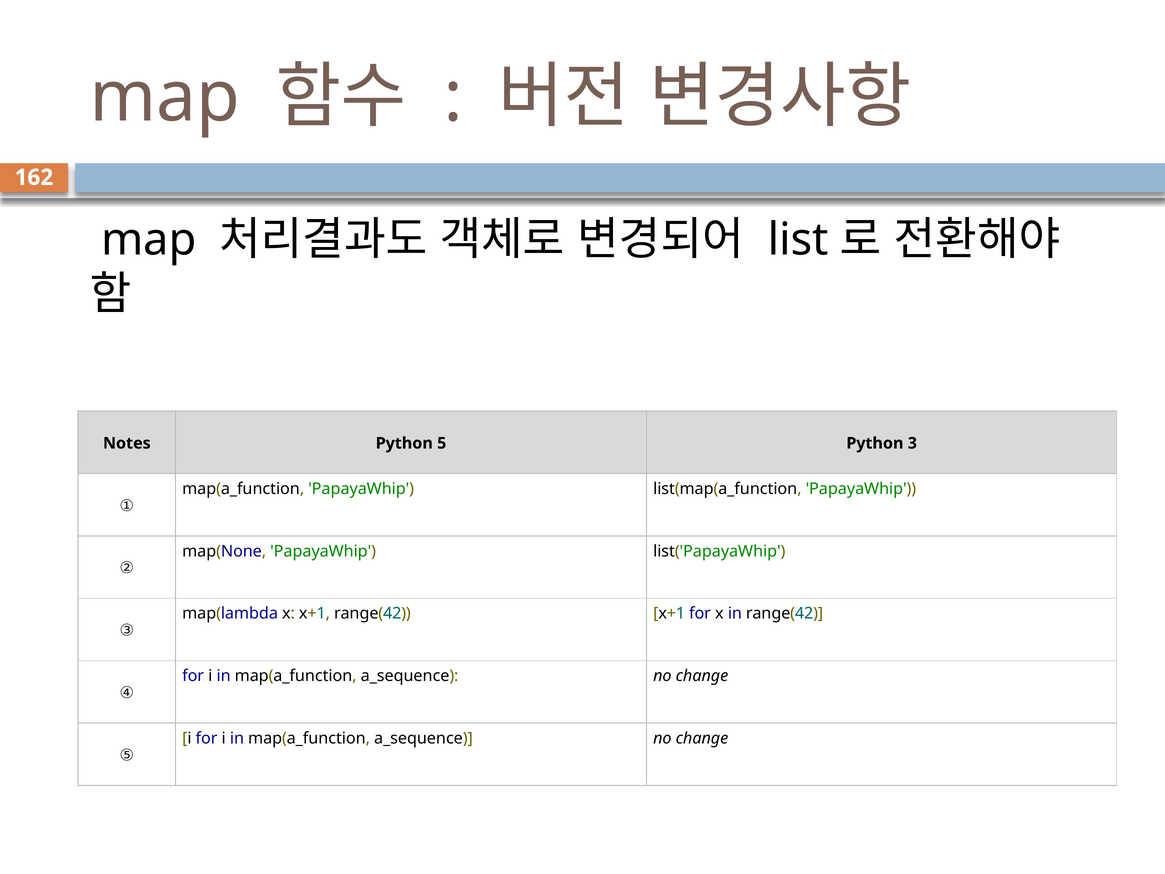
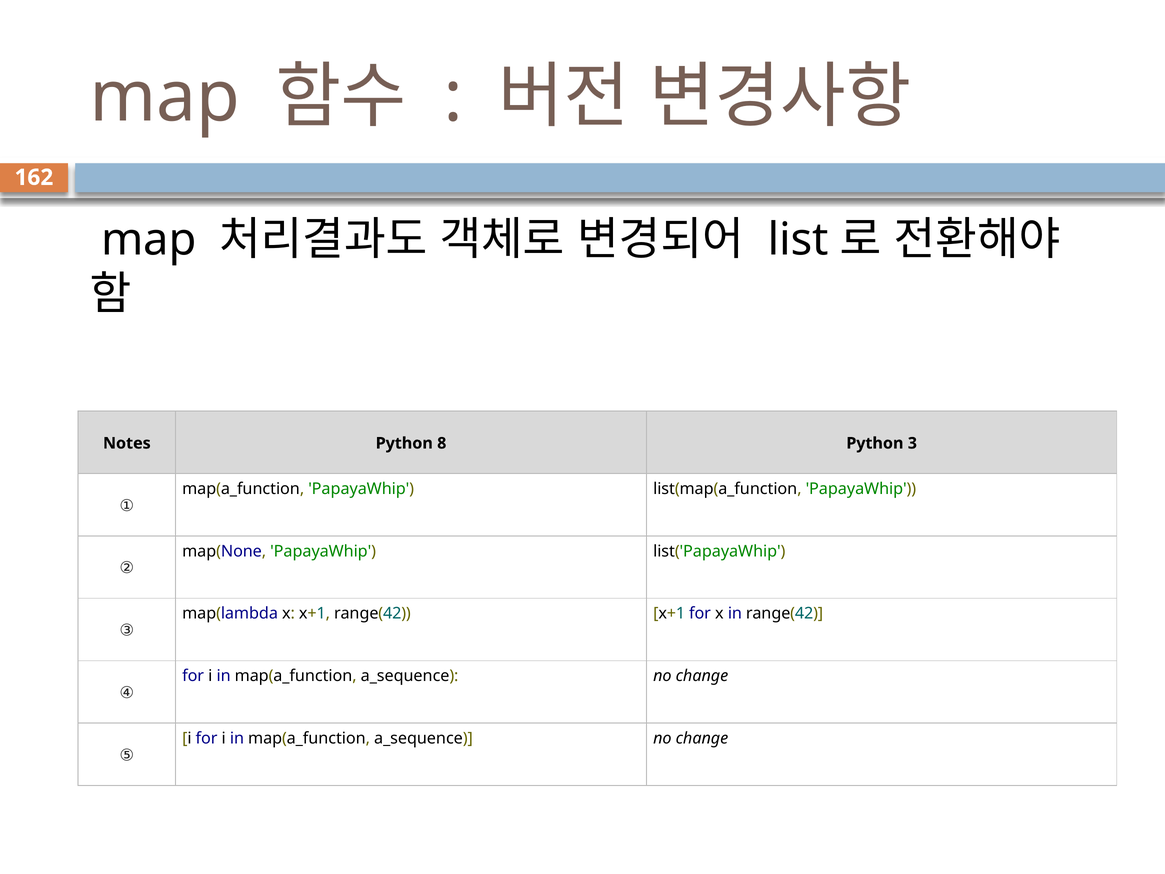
5: 5 -> 8
